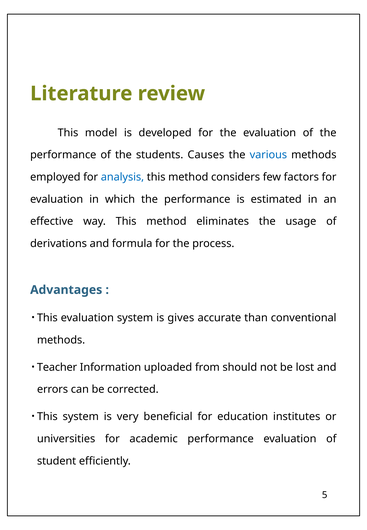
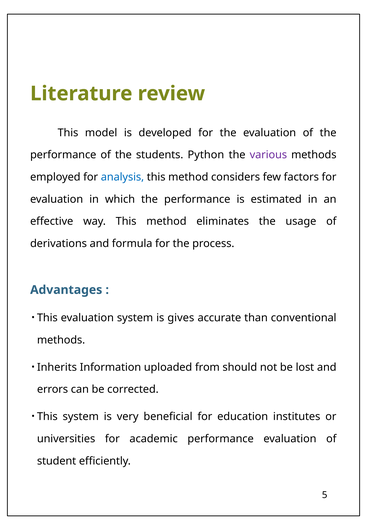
Causes: Causes -> Python
various colour: blue -> purple
Teacher: Teacher -> Inherits
